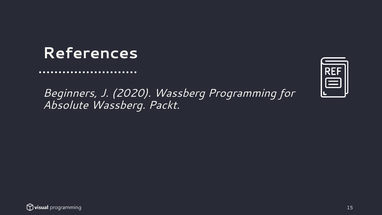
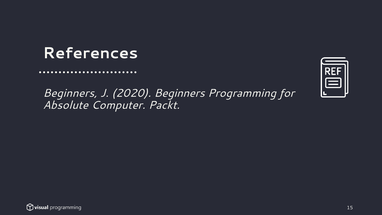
2020 Wassberg: Wassberg -> Beginners
Absolute Wassberg: Wassberg -> Computer
